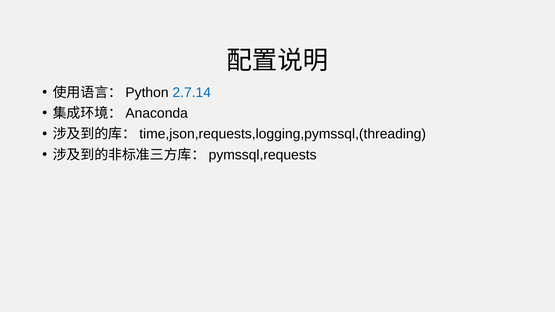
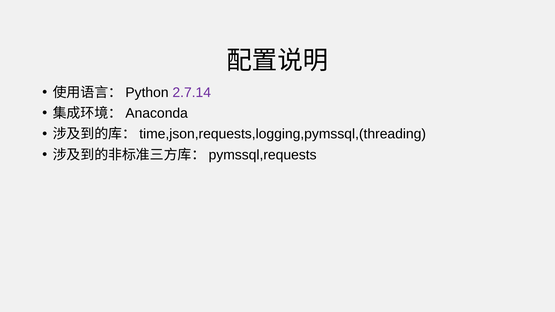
2.7.14 colour: blue -> purple
